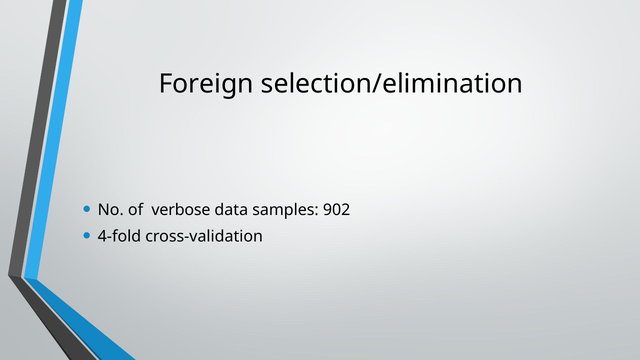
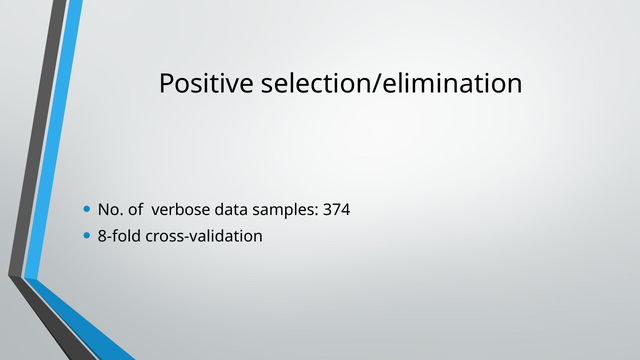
Foreign: Foreign -> Positive
902: 902 -> 374
4-fold: 4-fold -> 8-fold
